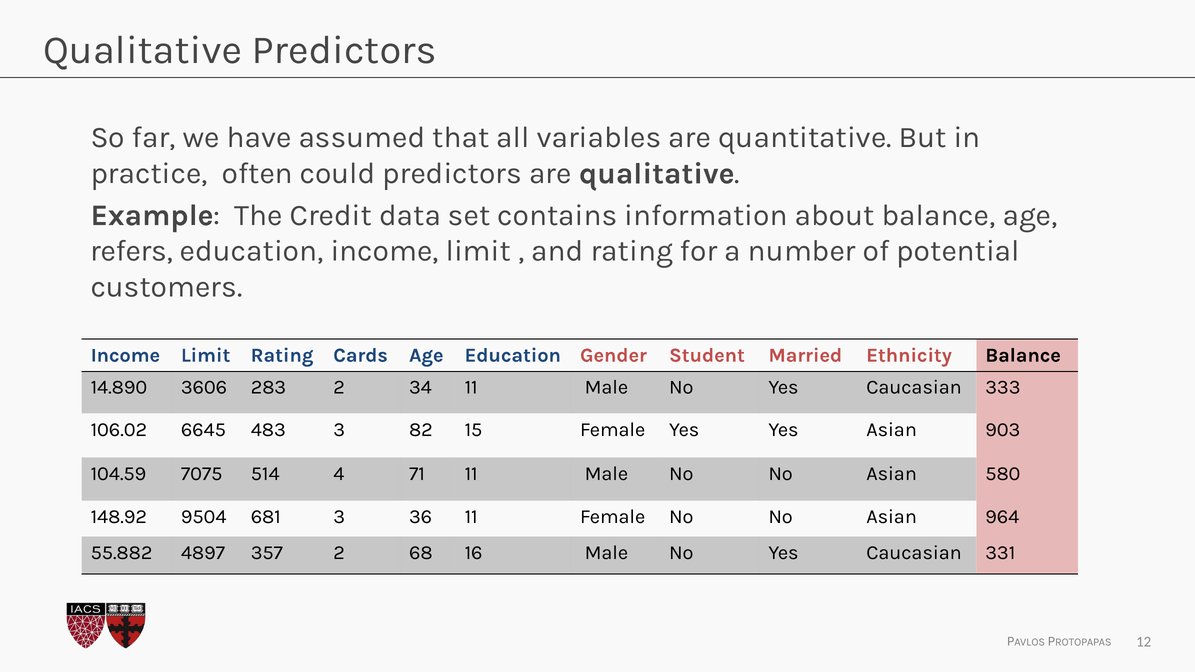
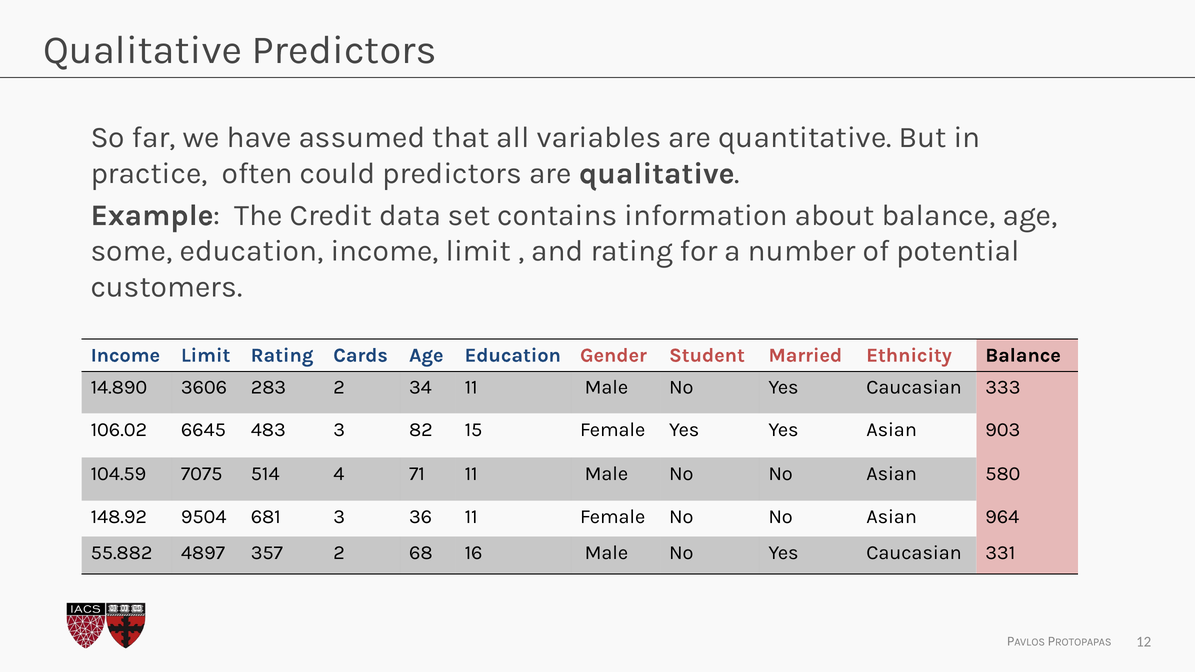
refers: refers -> some
